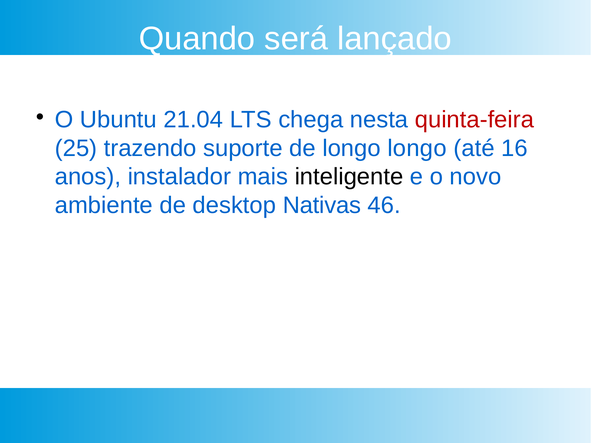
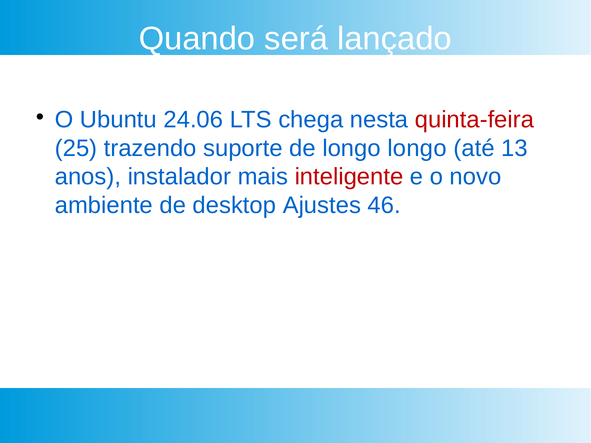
21.04: 21.04 -> 24.06
16: 16 -> 13
inteligente colour: black -> red
Nativas: Nativas -> Ajustes
